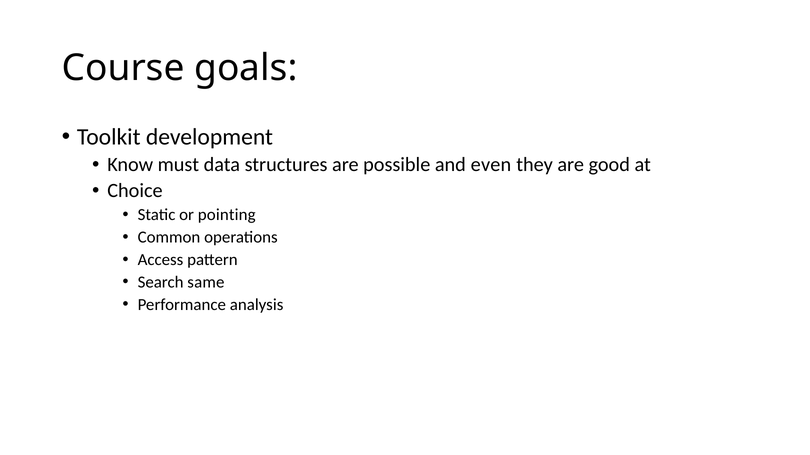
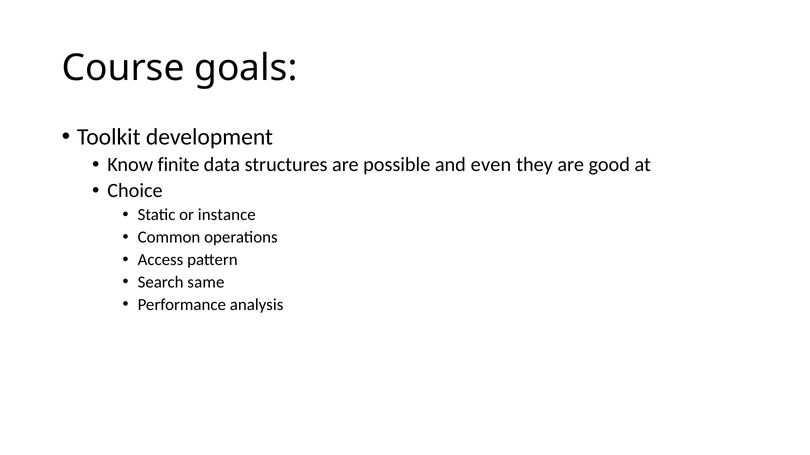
must: must -> finite
pointing: pointing -> instance
